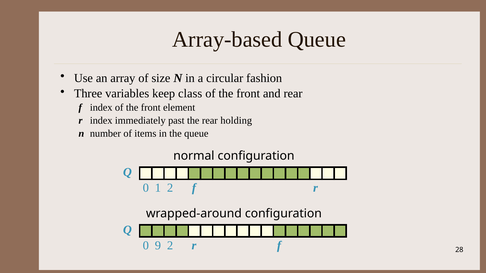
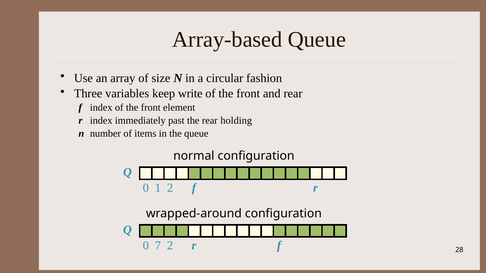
class: class -> write
9: 9 -> 7
